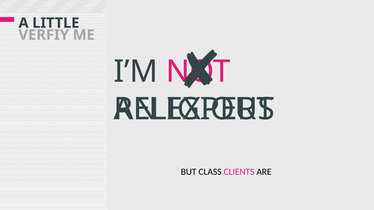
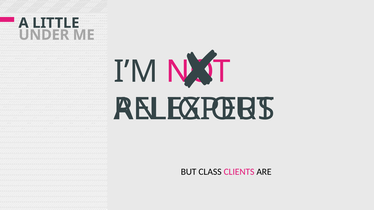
VERFIY: VERFIY -> UNDER
